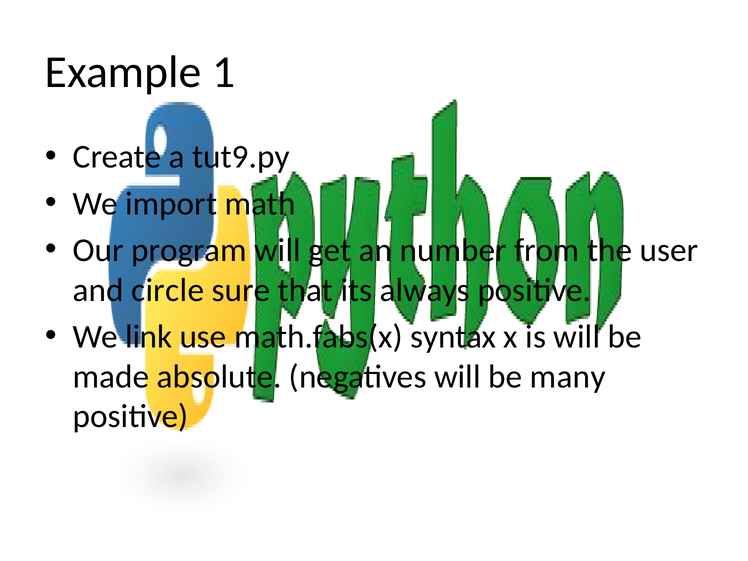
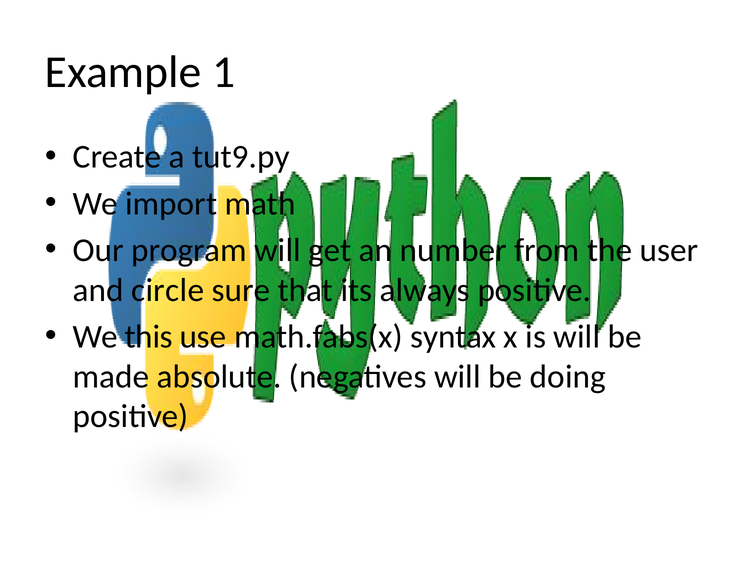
link: link -> this
many: many -> doing
